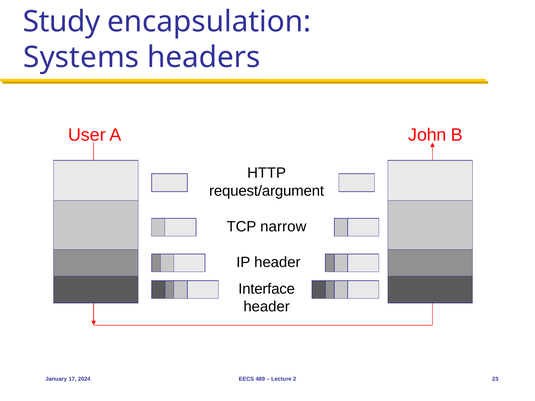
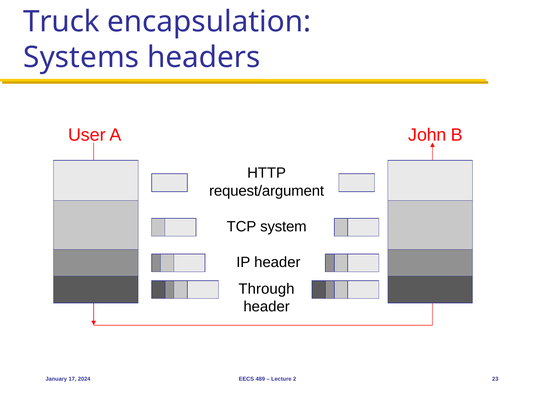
Study: Study -> Truck
narrow: narrow -> system
Interface: Interface -> Through
